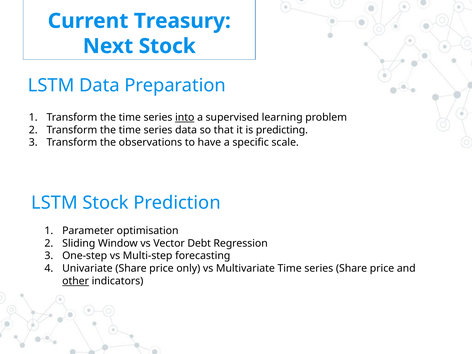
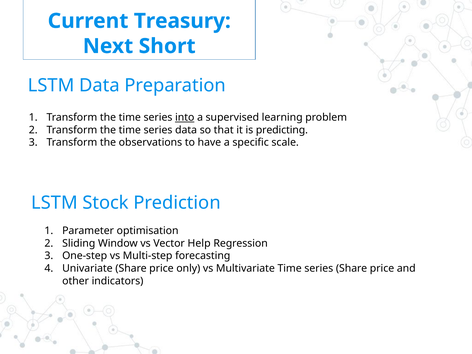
Next Stock: Stock -> Short
Debt: Debt -> Help
other underline: present -> none
